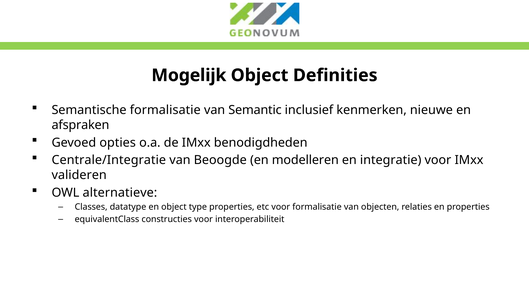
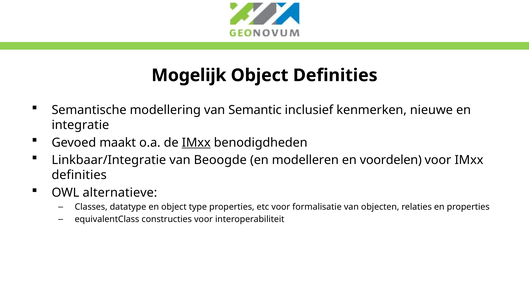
Semantische formalisatie: formalisatie -> modellering
afspraken: afspraken -> integratie
opties: opties -> maakt
IMxx at (196, 142) underline: none -> present
Centrale/Integratie: Centrale/Integratie -> Linkbaar/Integratie
integratie: integratie -> voordelen
valideren at (79, 175): valideren -> definities
